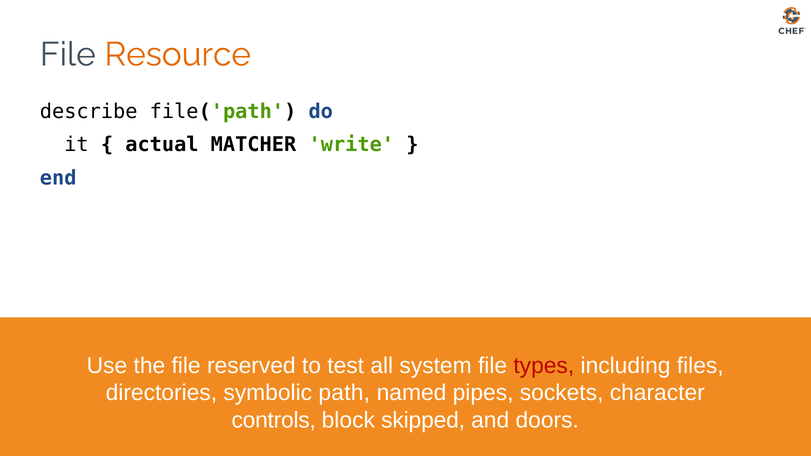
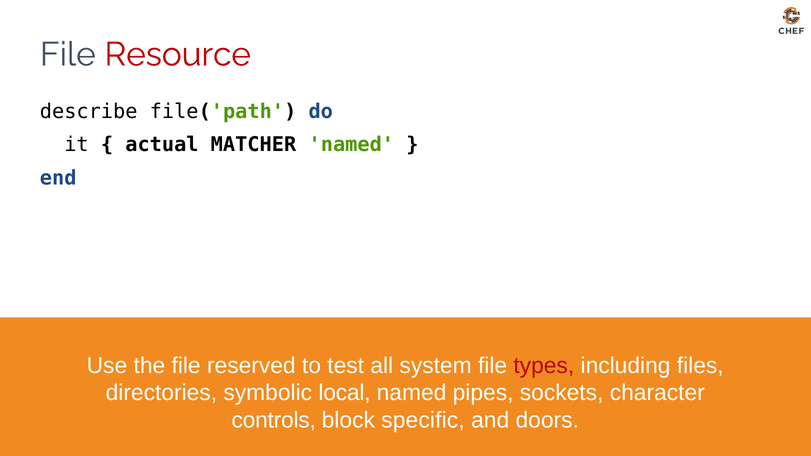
Resource colour: orange -> red
MATCHER write: write -> named
path: path -> local
skipped: skipped -> specific
